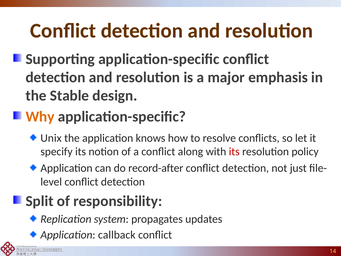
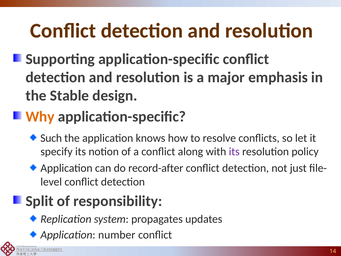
Unix: Unix -> Such
its at (234, 152) colour: red -> purple
callback: callback -> number
